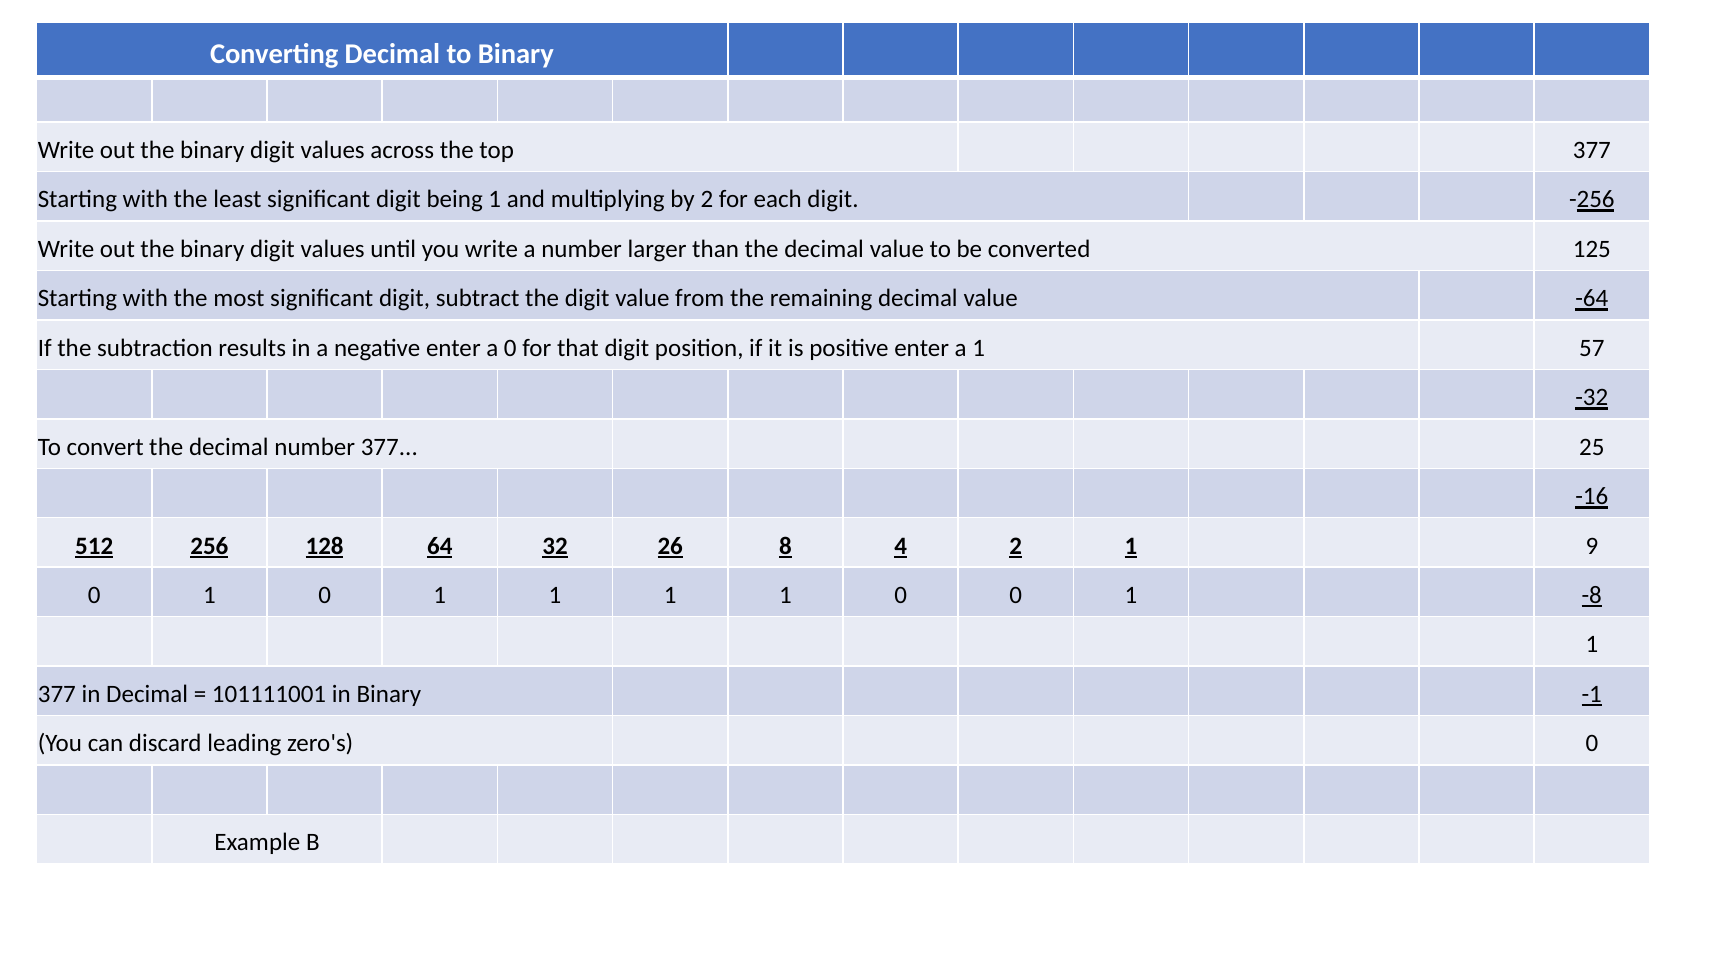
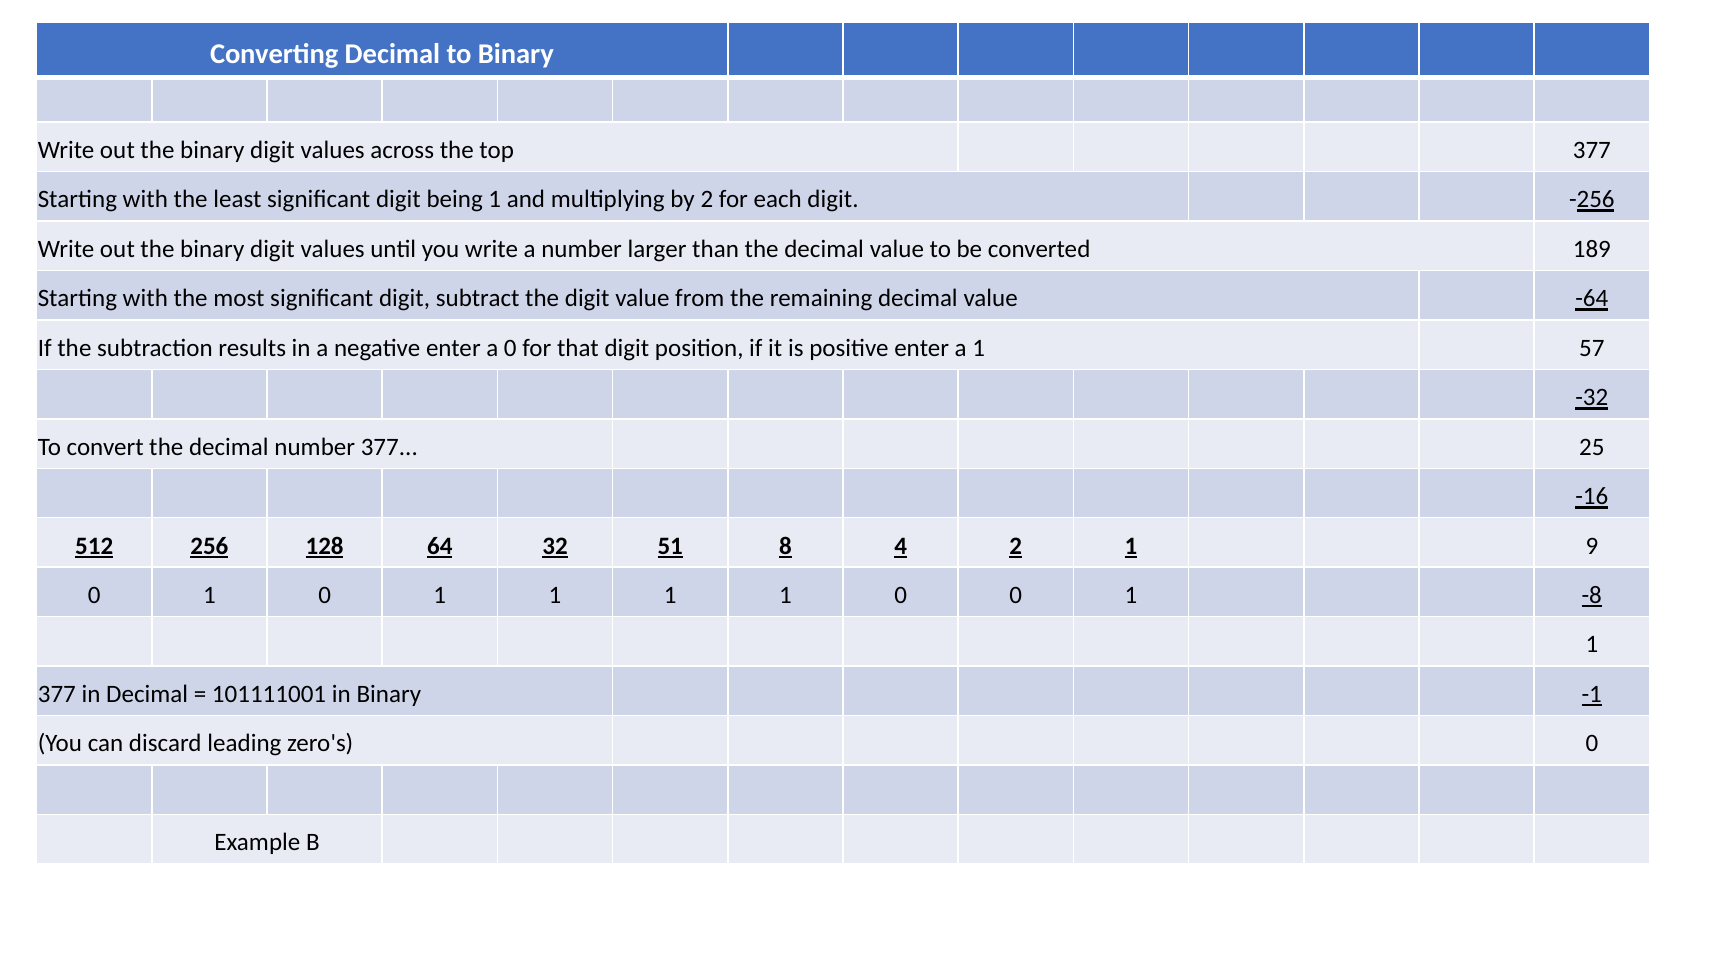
125: 125 -> 189
26: 26 -> 51
